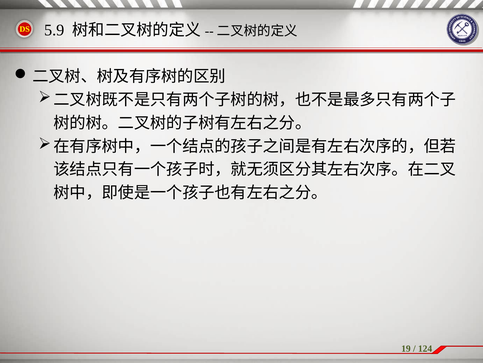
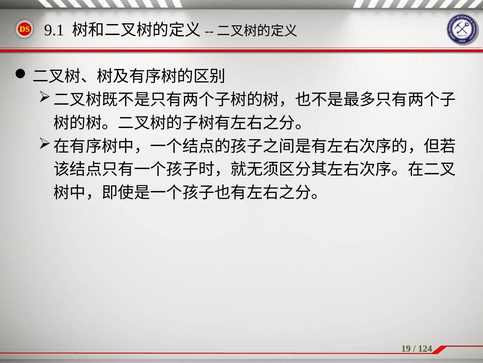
5.9: 5.9 -> 9.1
